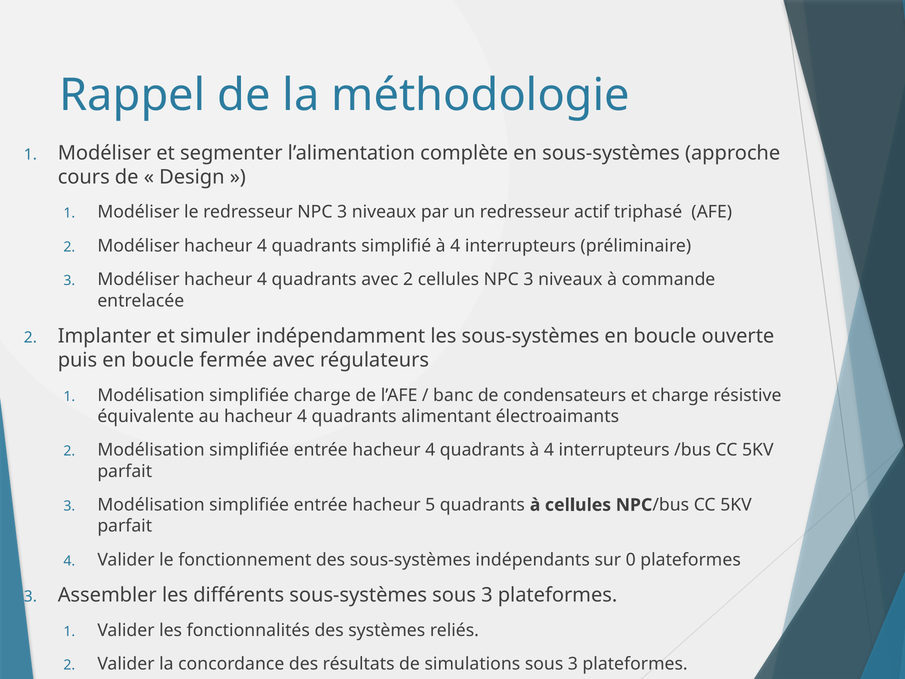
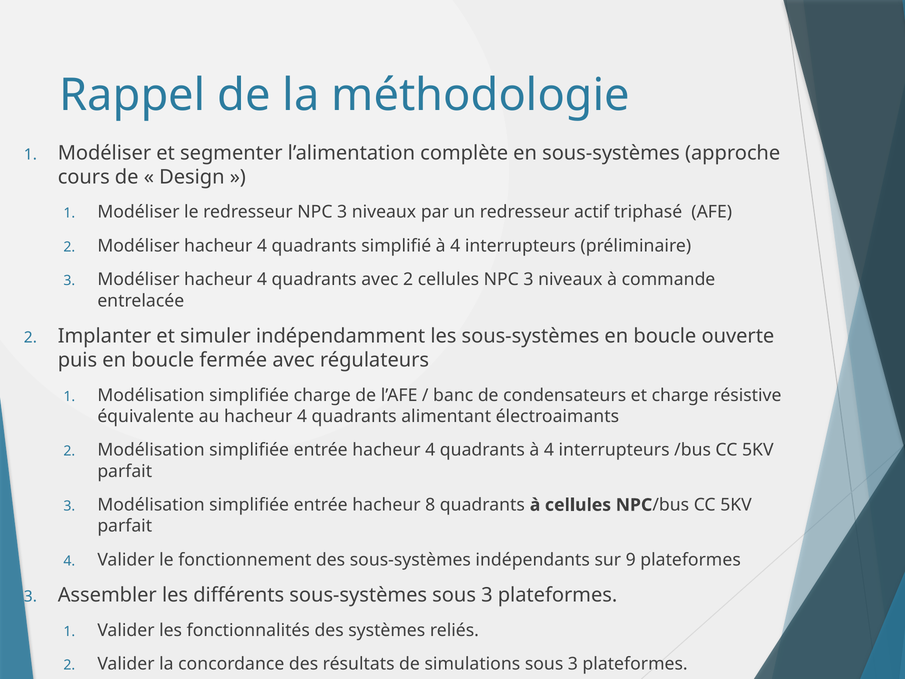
5: 5 -> 8
0: 0 -> 9
